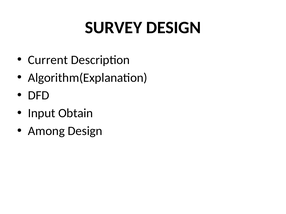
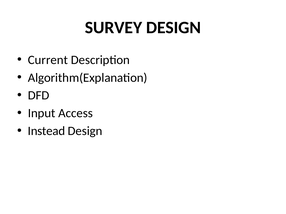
Obtain: Obtain -> Access
Among: Among -> Instead
